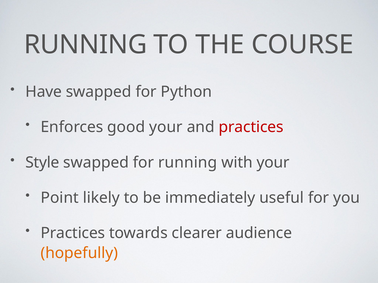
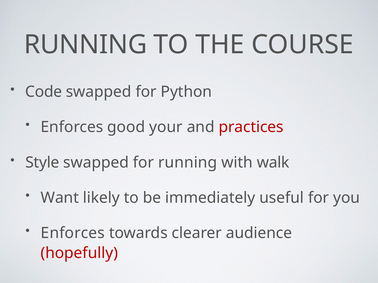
Have: Have -> Code
with your: your -> walk
Point: Point -> Want
Practices at (73, 233): Practices -> Enforces
hopefully colour: orange -> red
